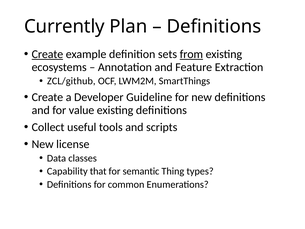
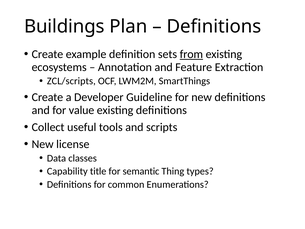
Currently: Currently -> Buildings
Create at (47, 54) underline: present -> none
ZCL/github: ZCL/github -> ZCL/scripts
that: that -> title
